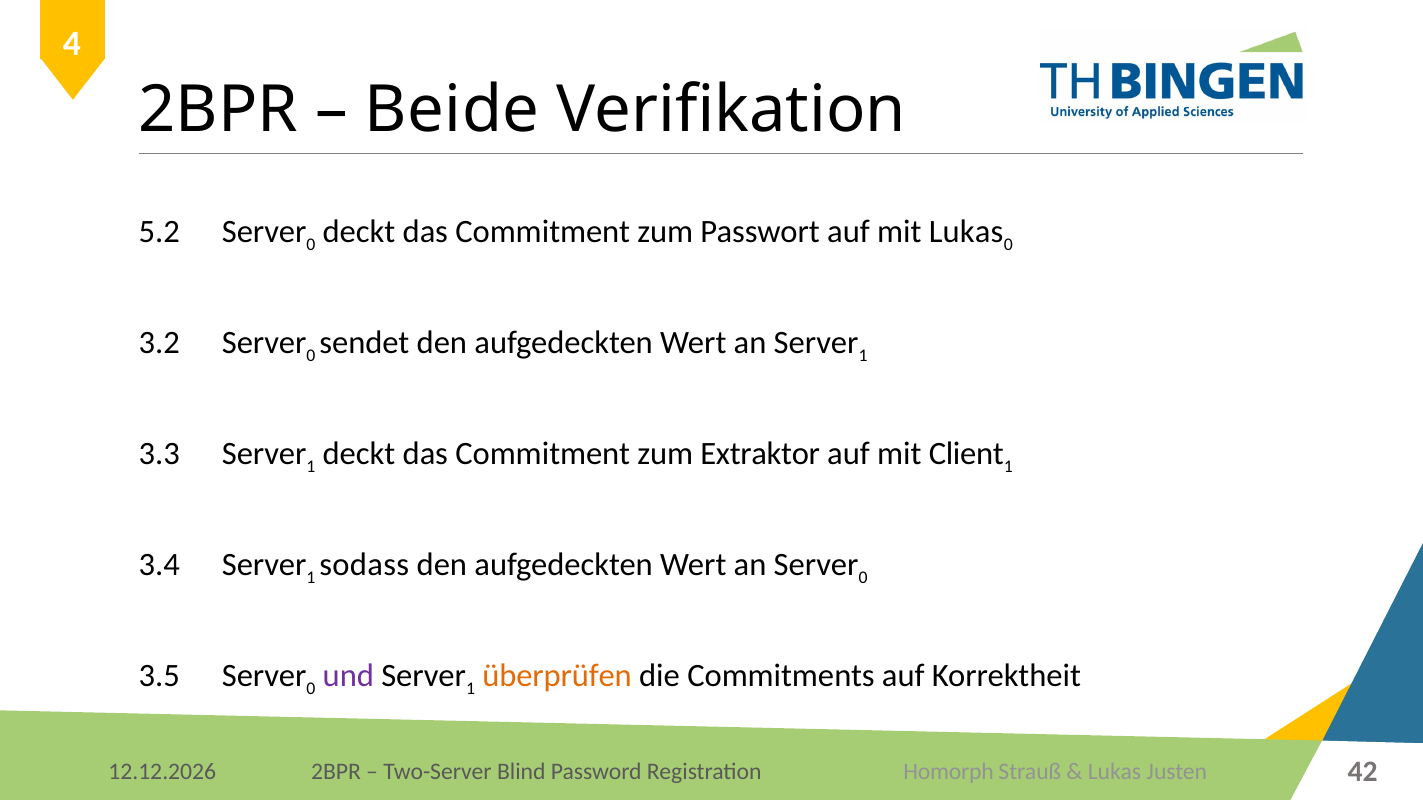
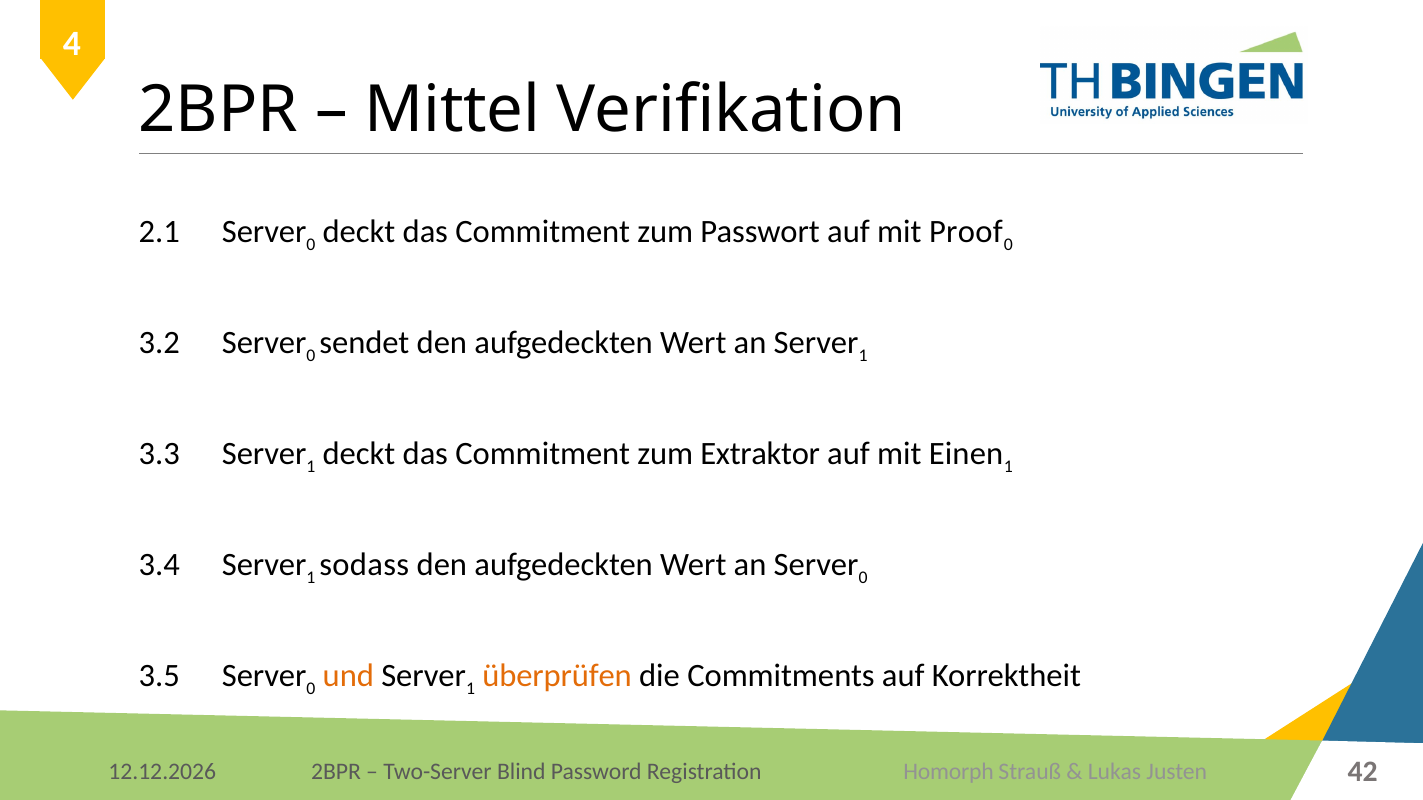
Beide: Beide -> Mittel
5.2: 5.2 -> 2.1
mit Lukas: Lukas -> Proof
Client: Client -> Einen
und colour: purple -> orange
